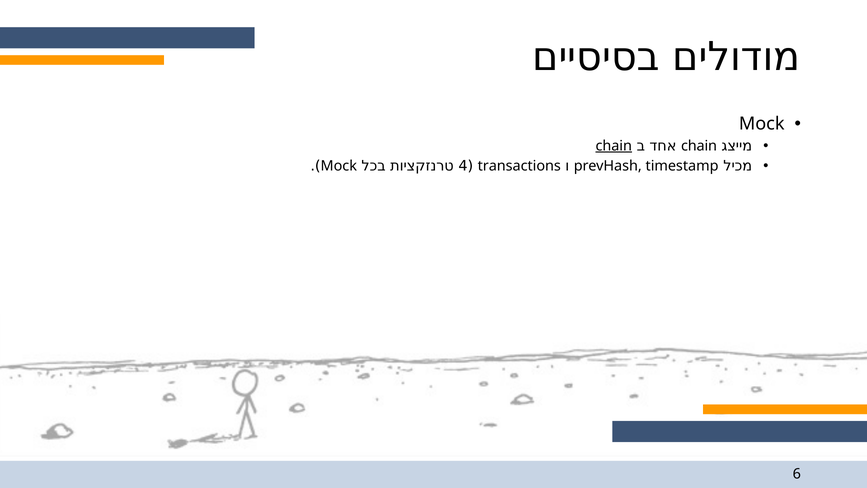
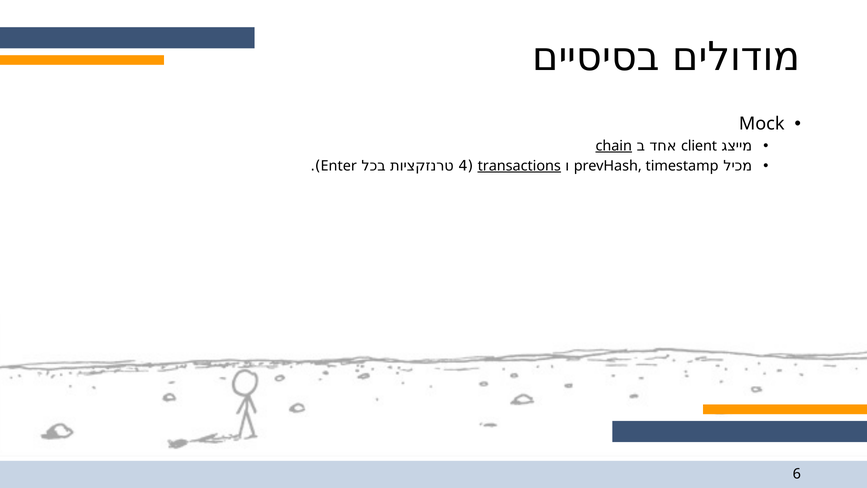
chain at (699, 146): chain -> client
Mock at (339, 166): Mock -> Enter
transactions underline: none -> present
